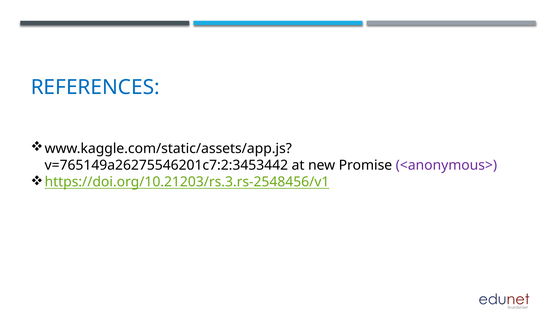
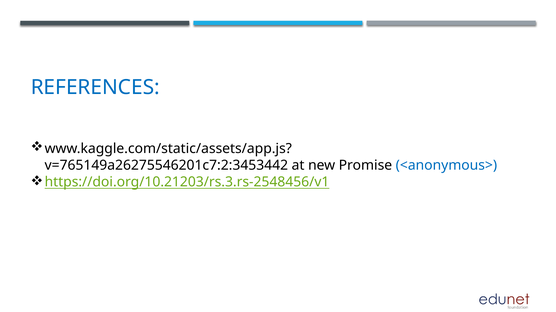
<anonymous> colour: purple -> blue
